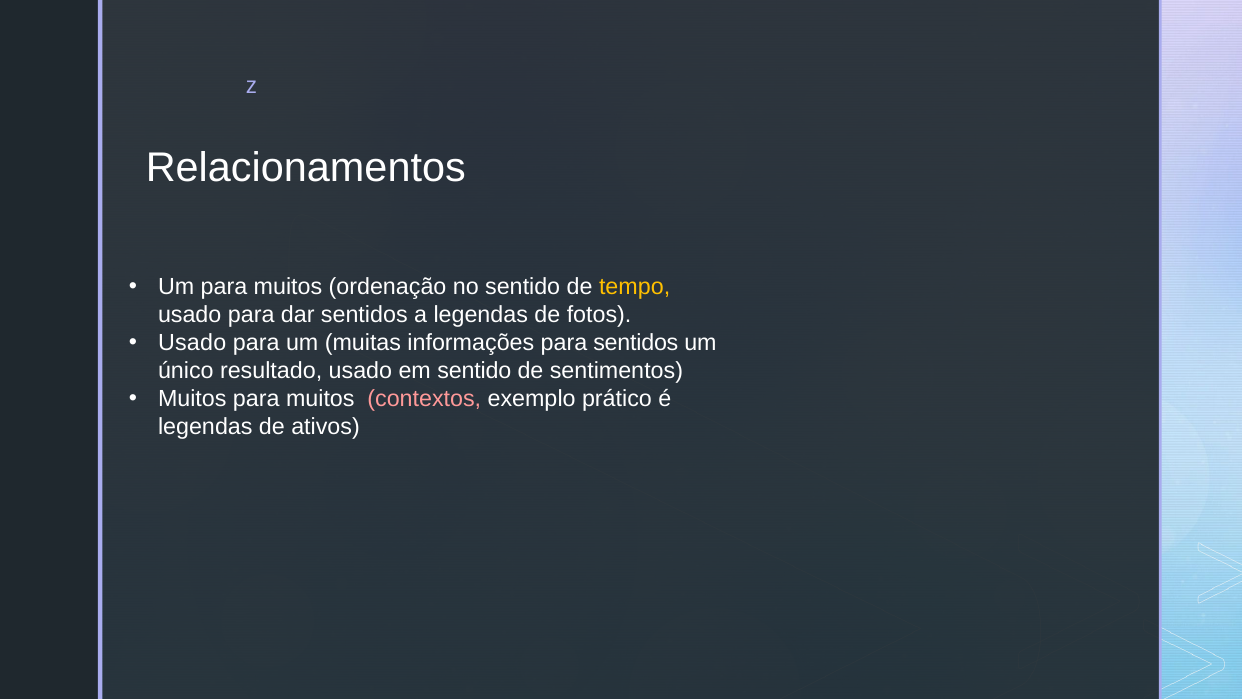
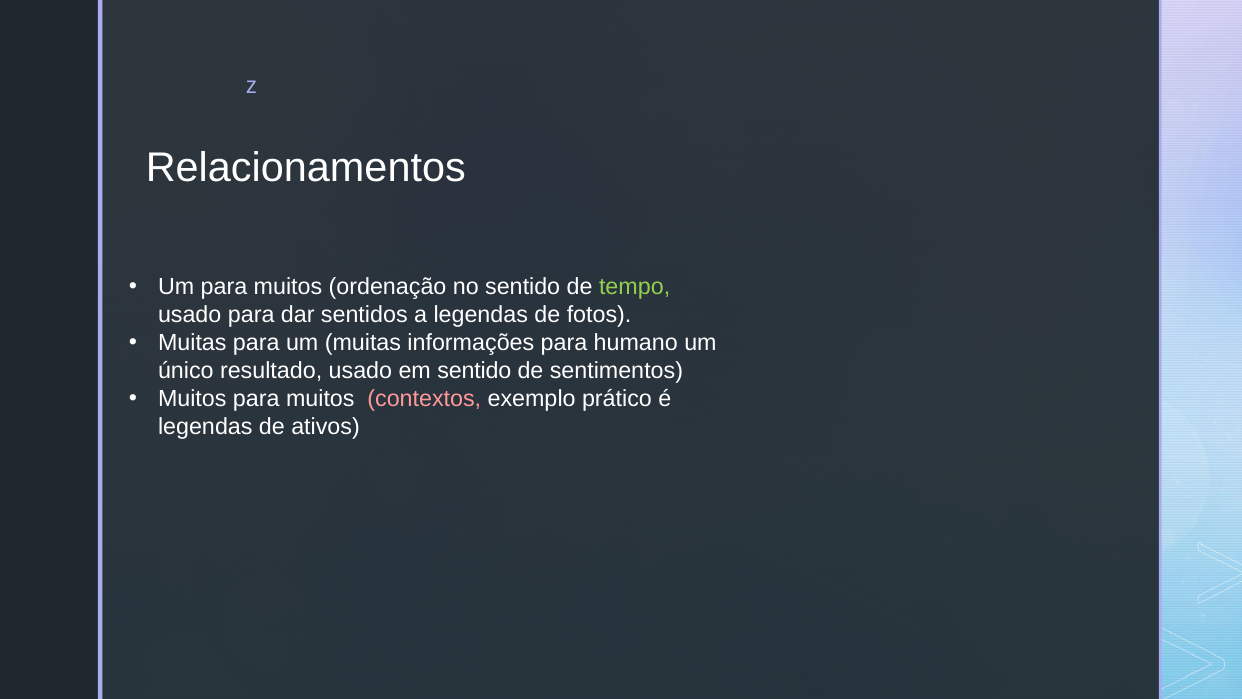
tempo colour: yellow -> light green
Usado at (192, 343): Usado -> Muitas
para sentidos: sentidos -> humano
